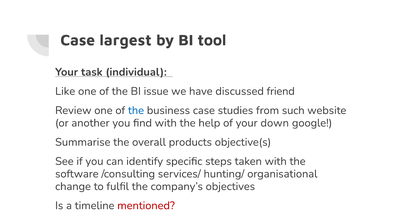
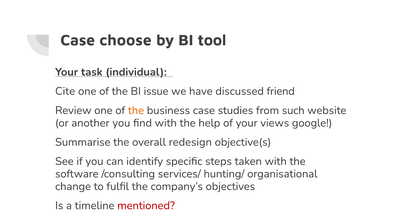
largest: largest -> choose
Like: Like -> Cite
the at (136, 110) colour: blue -> orange
down: down -> views
products: products -> redesign
